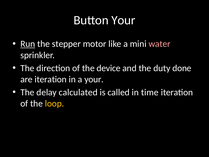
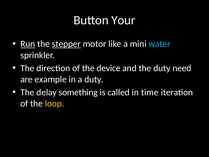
stepper underline: none -> present
water colour: pink -> light blue
done: done -> need
are iteration: iteration -> example
a your: your -> duty
calculated: calculated -> something
